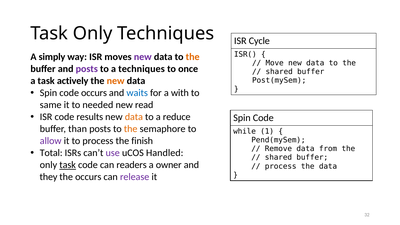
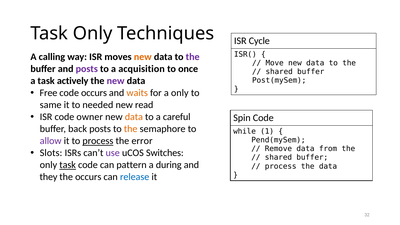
simply: simply -> calling
new at (143, 57) colour: purple -> orange
the at (193, 57) colour: orange -> purple
a techniques: techniques -> acquisition
new at (116, 81) colour: orange -> purple
Spin at (48, 93): Spin -> Free
waits colour: blue -> orange
a with: with -> only
results: results -> owner
reduce: reduce -> careful
than: than -> back
process at (98, 141) underline: none -> present
finish: finish -> error
Total: Total -> Slots
Handled: Handled -> Switches
readers: readers -> pattern
owner: owner -> during
release colour: purple -> blue
